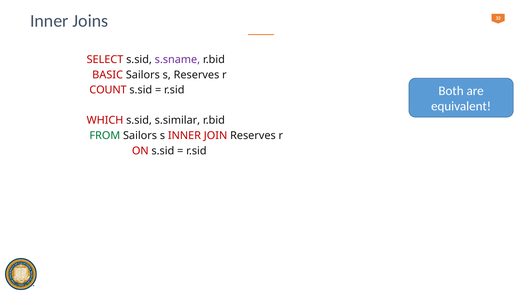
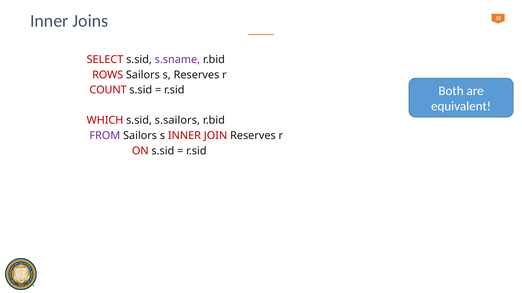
BASIC: BASIC -> ROWS
s.similar: s.similar -> s.sailors
FROM colour: green -> purple
